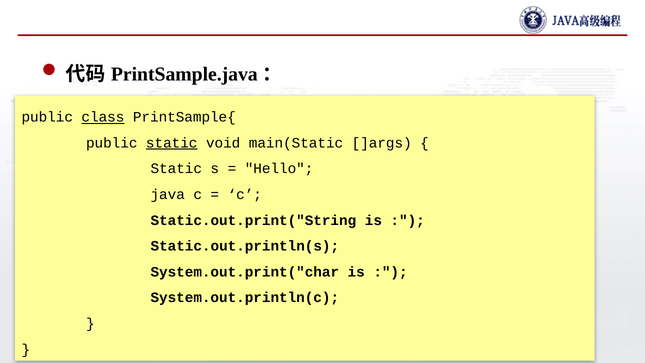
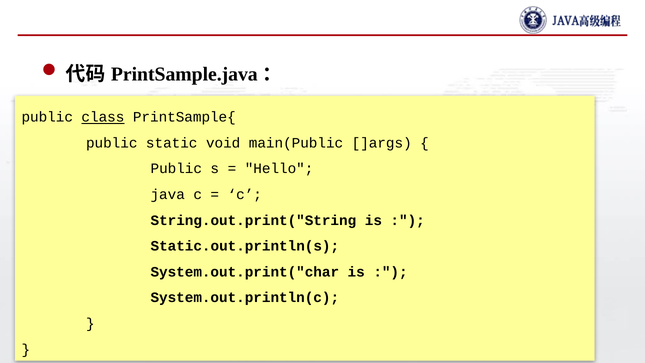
static at (172, 143) underline: present -> none
main(Static: main(Static -> main(Public
Static at (176, 169): Static -> Public
Static.out.print("String: Static.out.print("String -> String.out.print("String
